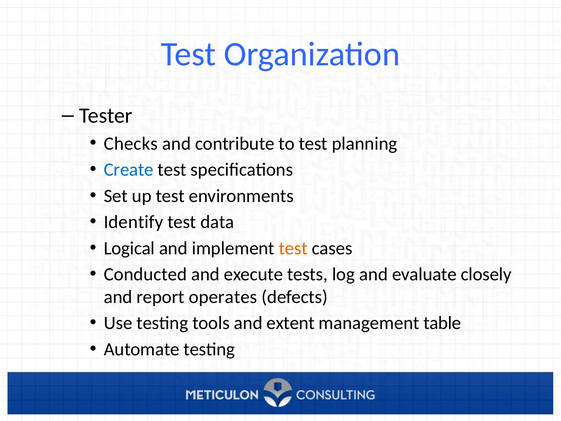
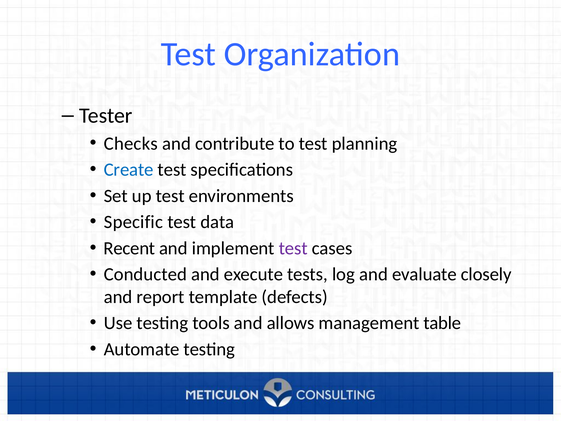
Identify: Identify -> Specific
Logical: Logical -> Recent
test at (293, 248) colour: orange -> purple
operates: operates -> template
extent: extent -> allows
